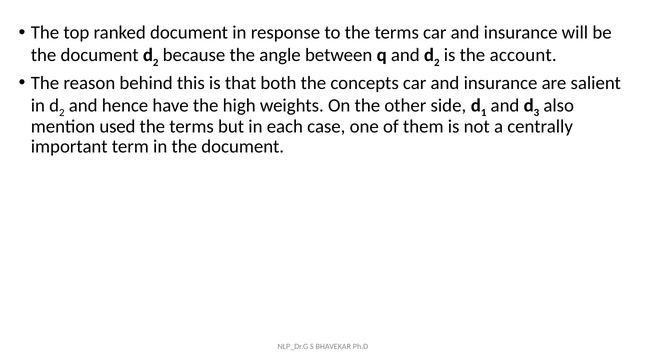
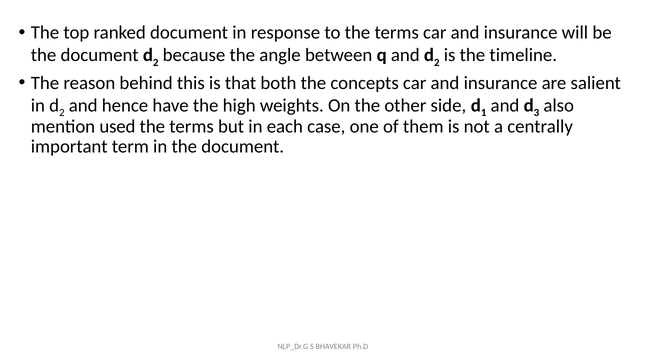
account: account -> timeline
